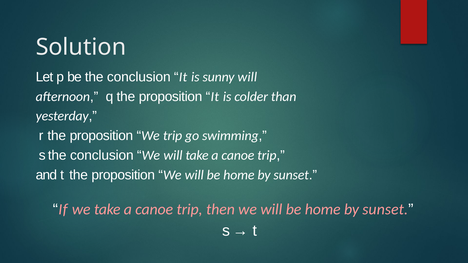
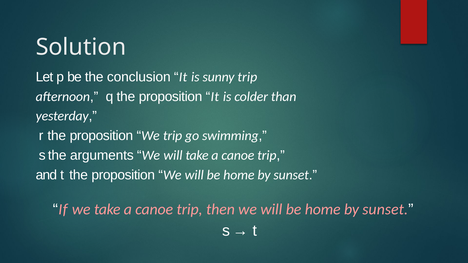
sunny will: will -> trip
s the conclusion: conclusion -> arguments
